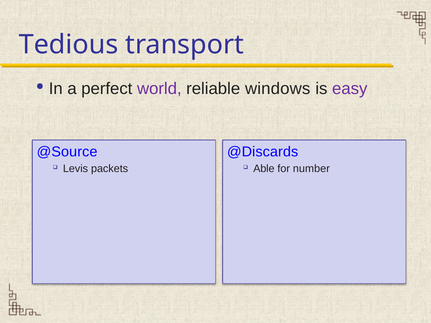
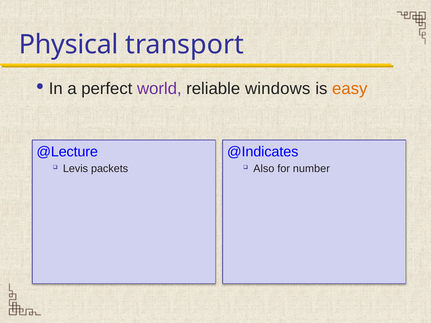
Tedious: Tedious -> Physical
easy colour: purple -> orange
@Source: @Source -> @Lecture
@Discards: @Discards -> @Indicates
Able: Able -> Also
